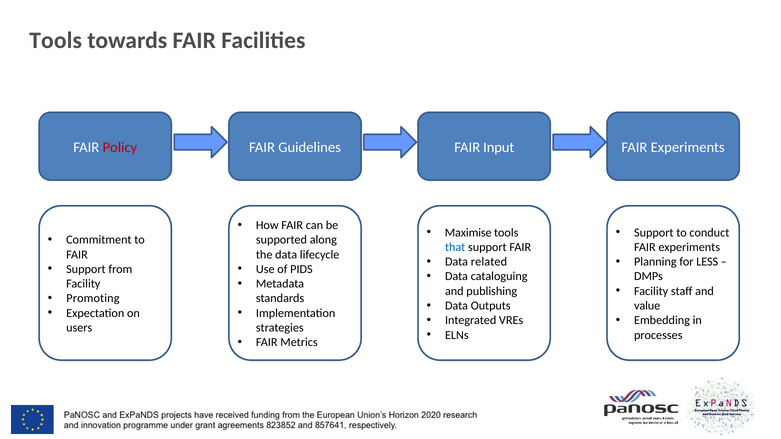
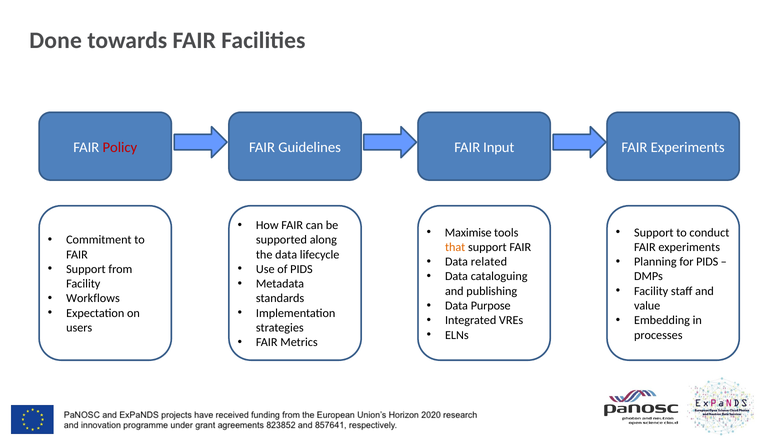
Tools at (56, 40): Tools -> Done
that colour: blue -> orange
for LESS: LESS -> PIDS
Promoting: Promoting -> Workflows
Outputs: Outputs -> Purpose
